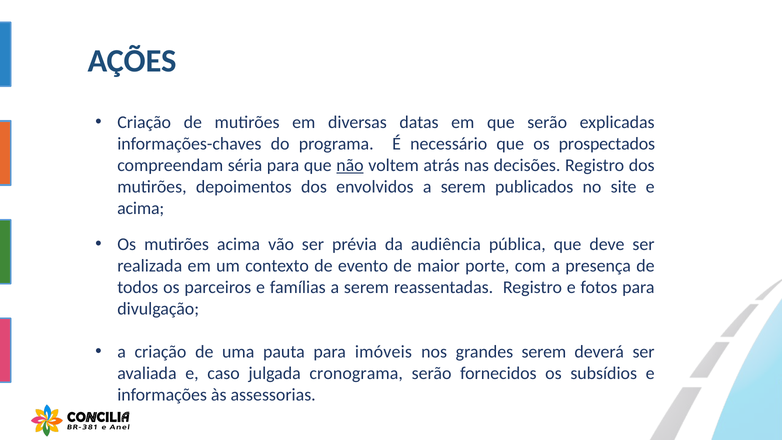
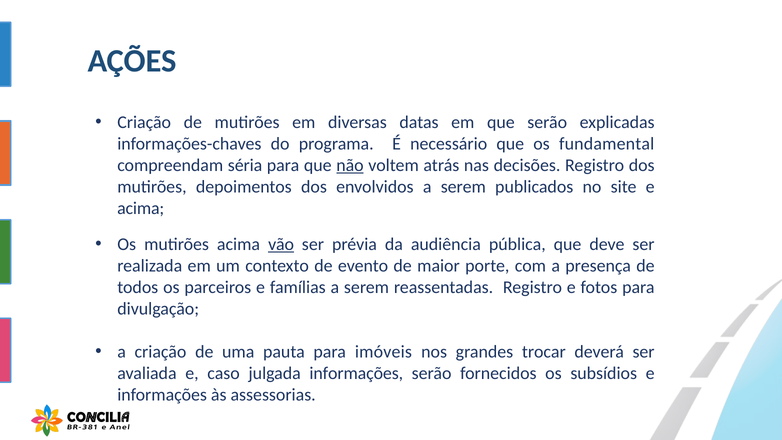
prospectados: prospectados -> fundamental
vão underline: none -> present
grandes serem: serem -> trocar
julgada cronograma: cronograma -> informações
